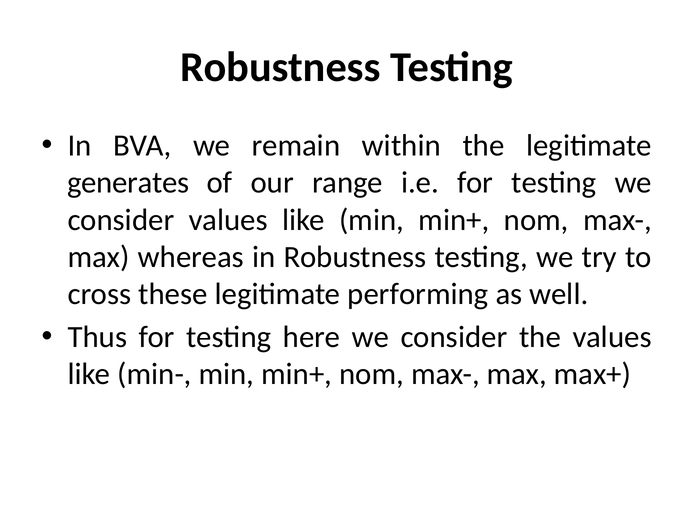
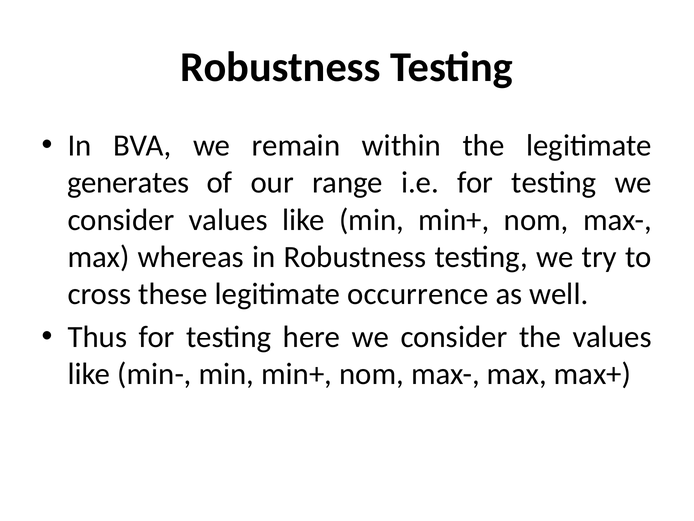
performing: performing -> occurrence
